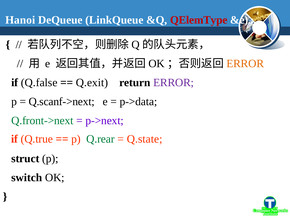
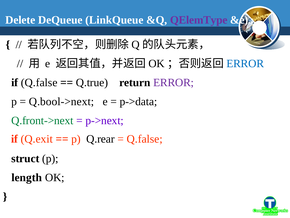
Hanoi: Hanoi -> Delete
QElemType colour: red -> purple
ERROR at (245, 63) colour: orange -> blue
Q.exit: Q.exit -> Q.true
Q.scanf->next: Q.scanf->next -> Q.bool->next
Q.true: Q.true -> Q.exit
Q.rear colour: green -> black
Q.state at (145, 139): Q.state -> Q.false
switch: switch -> length
